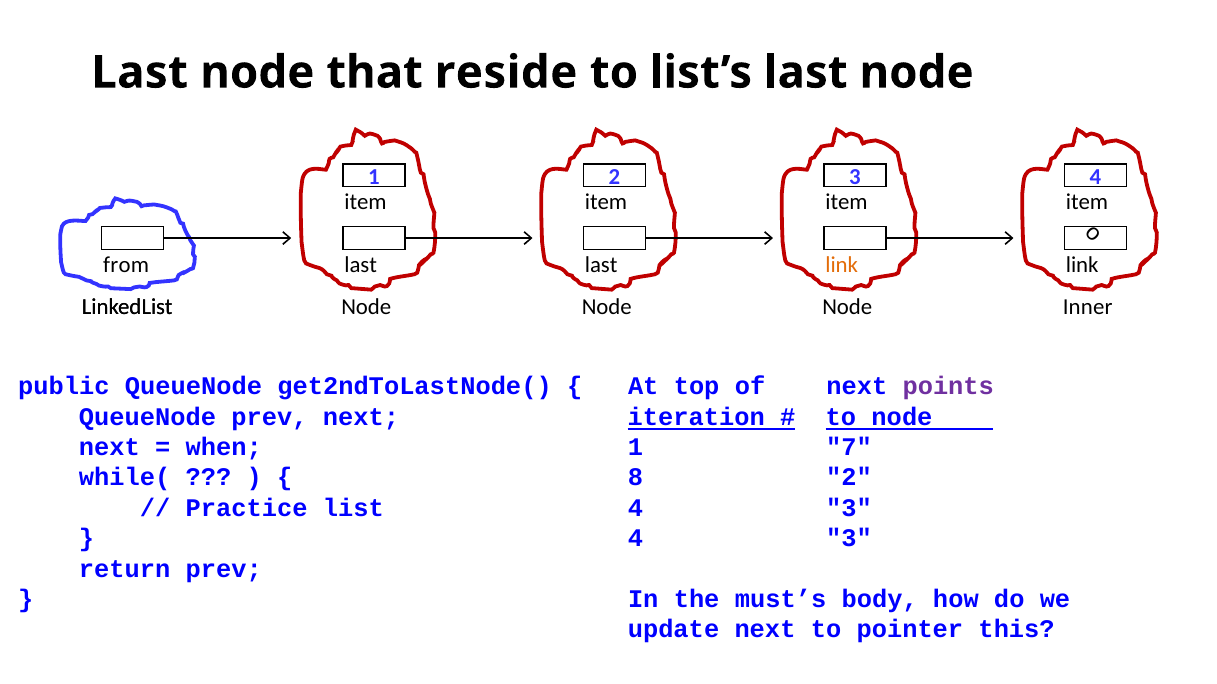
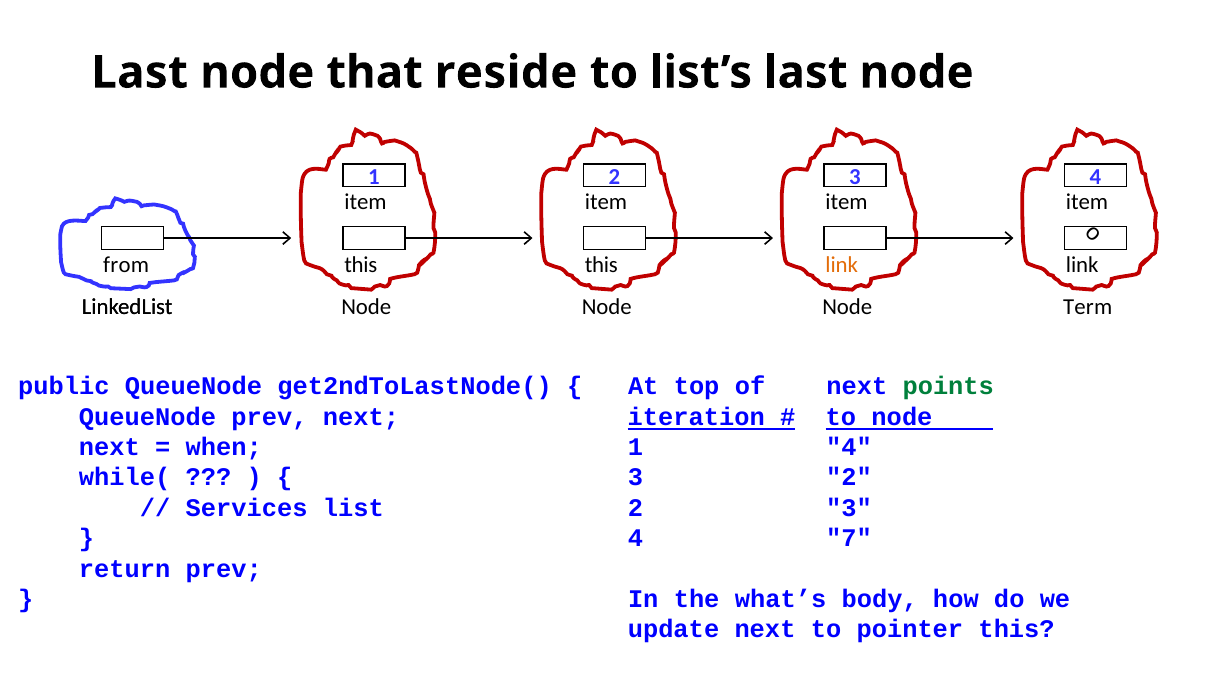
last at (361, 265): last -> this
last at (601, 265): last -> this
Inner: Inner -> Term
points colour: purple -> green
1 7: 7 -> 4
8 at (635, 478): 8 -> 3
Practice: Practice -> Services
list 4: 4 -> 2
3 at (849, 539): 3 -> 7
must’s: must’s -> what’s
